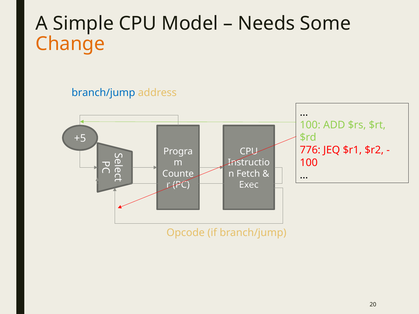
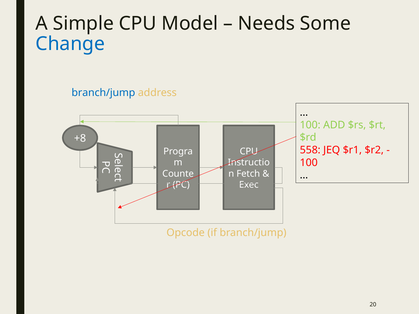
Change colour: orange -> blue
+5: +5 -> +8
776: 776 -> 558
